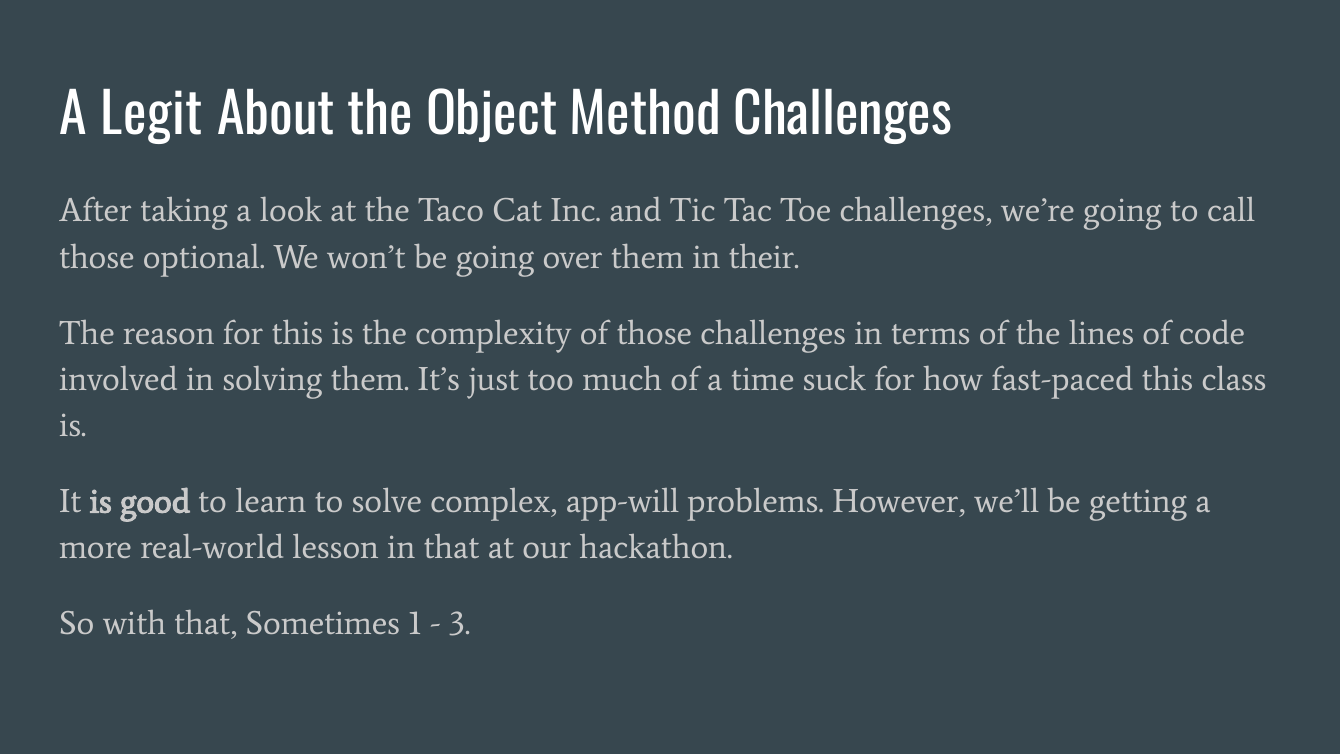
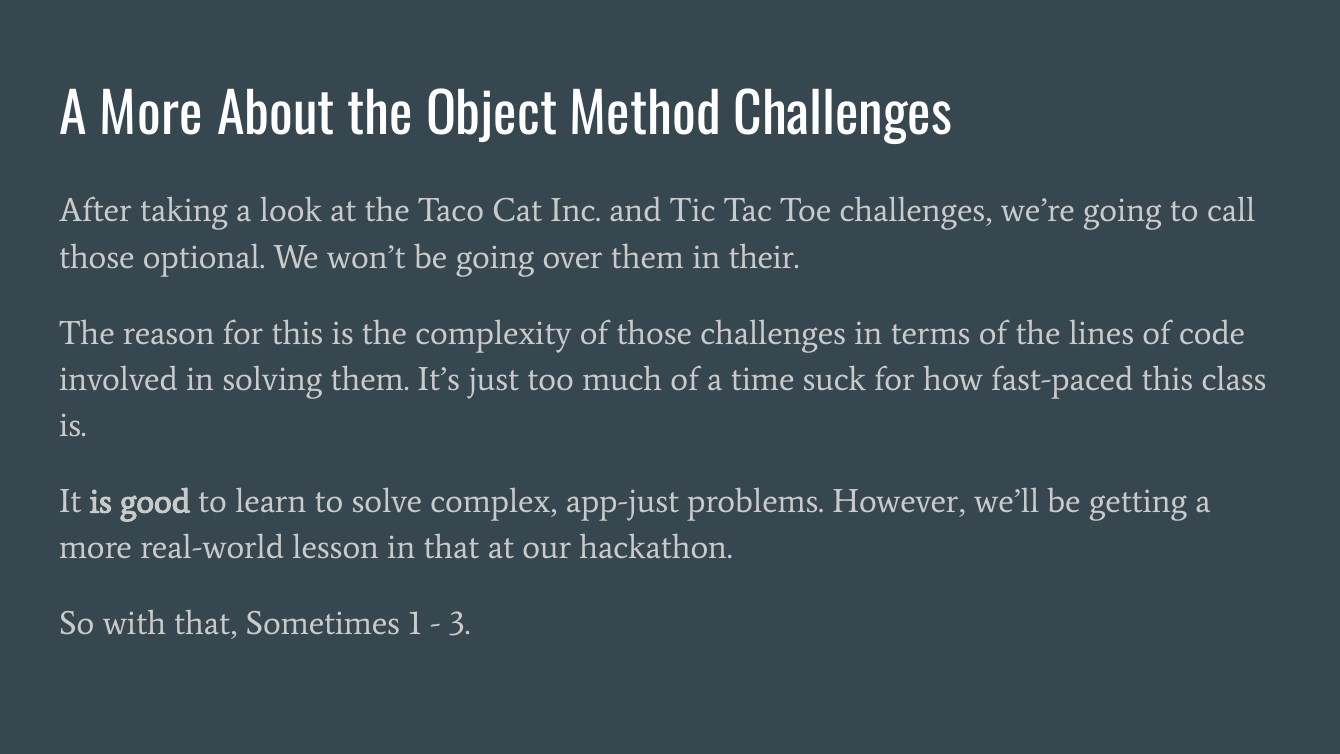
Legit at (152, 116): Legit -> More
app-will: app-will -> app-just
